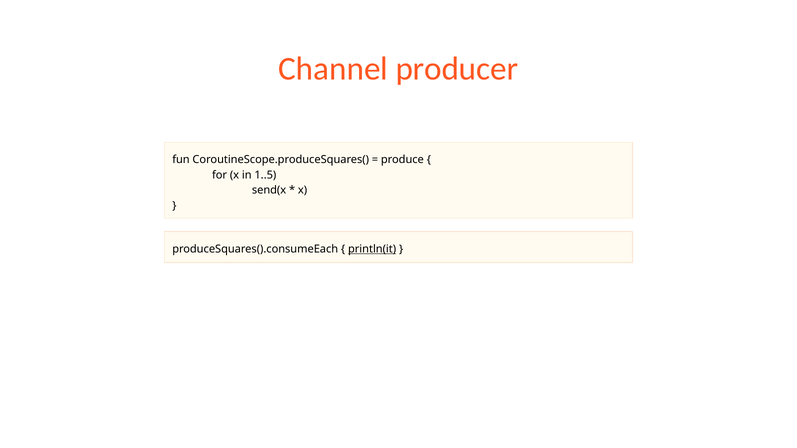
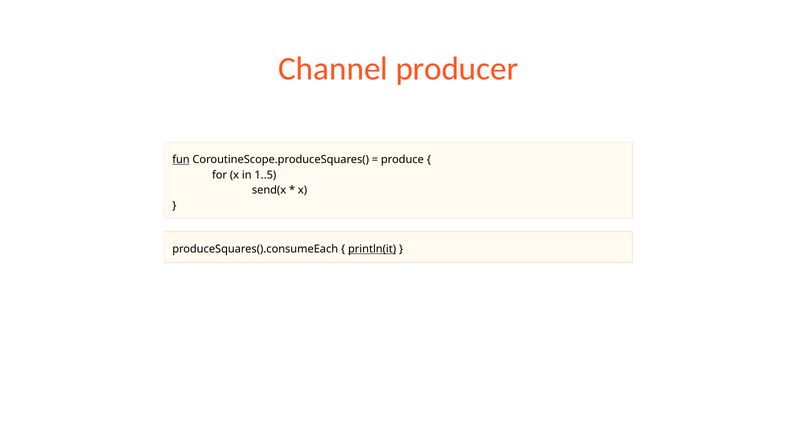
fun underline: none -> present
